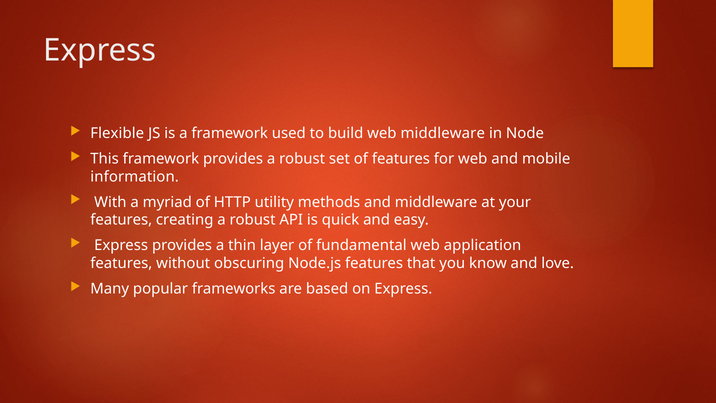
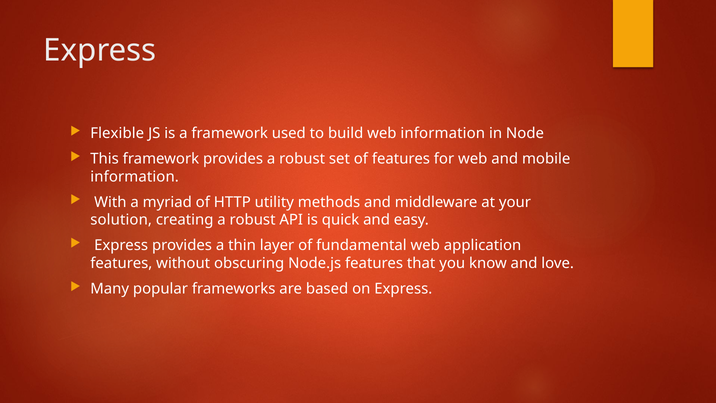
web middleware: middleware -> information
features at (121, 220): features -> solution
